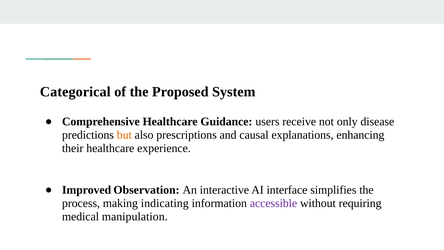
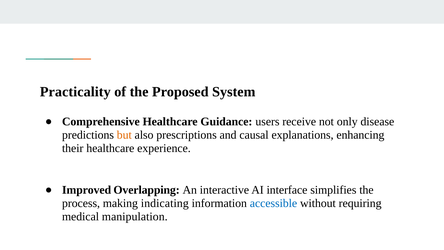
Categorical: Categorical -> Practicality
Observation: Observation -> Overlapping
accessible colour: purple -> blue
